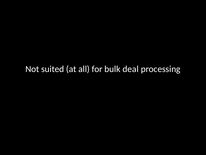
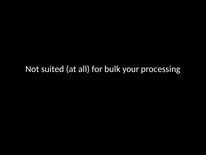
deal: deal -> your
